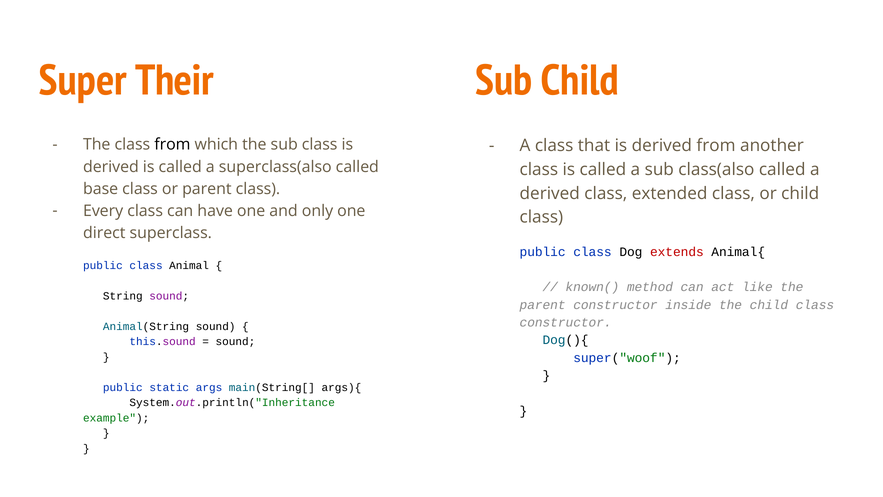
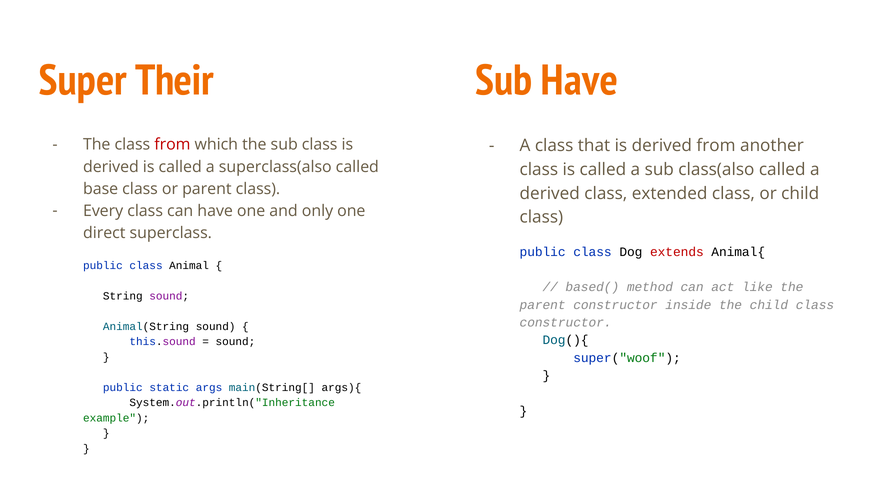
Sub Child: Child -> Have
from at (172, 145) colour: black -> red
known(: known( -> based(
